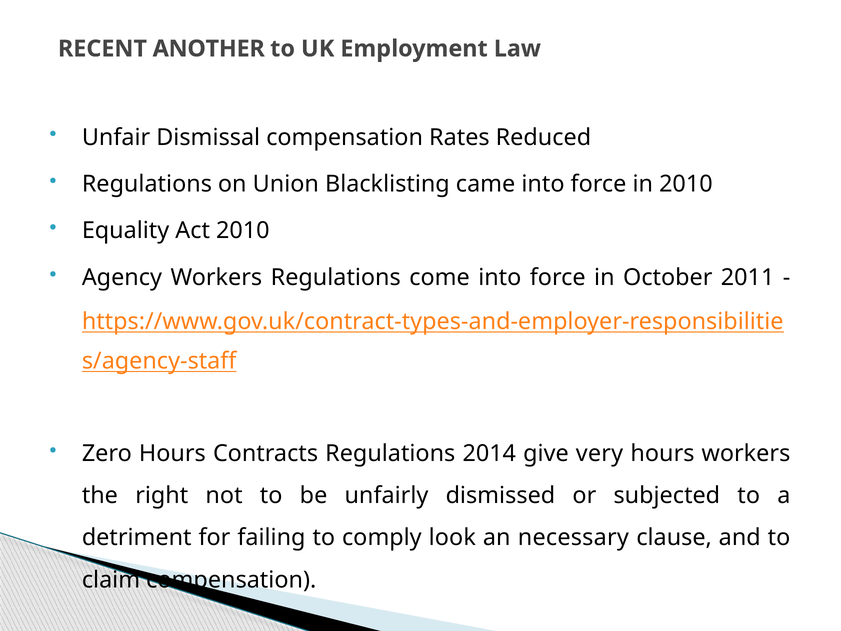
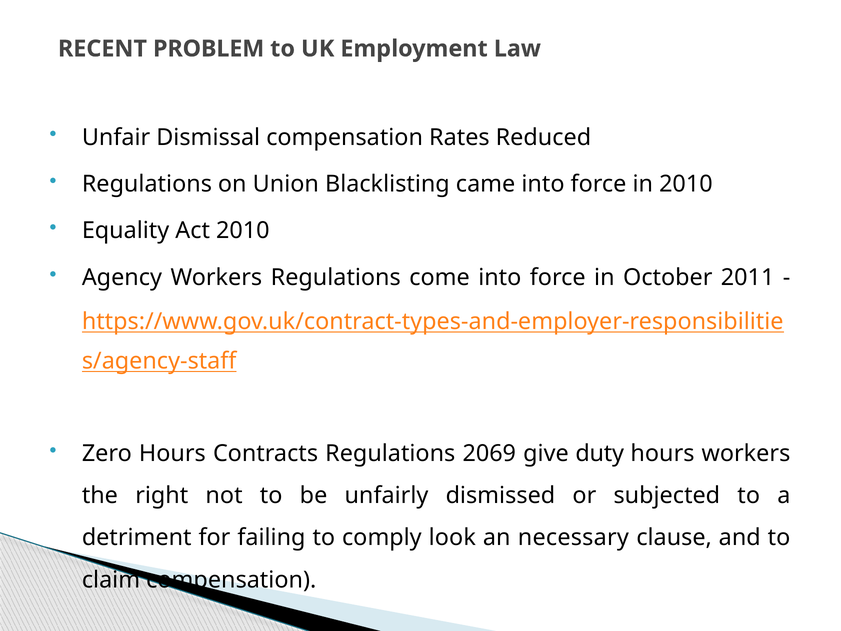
ANOTHER: ANOTHER -> PROBLEM
2014: 2014 -> 2069
very: very -> duty
